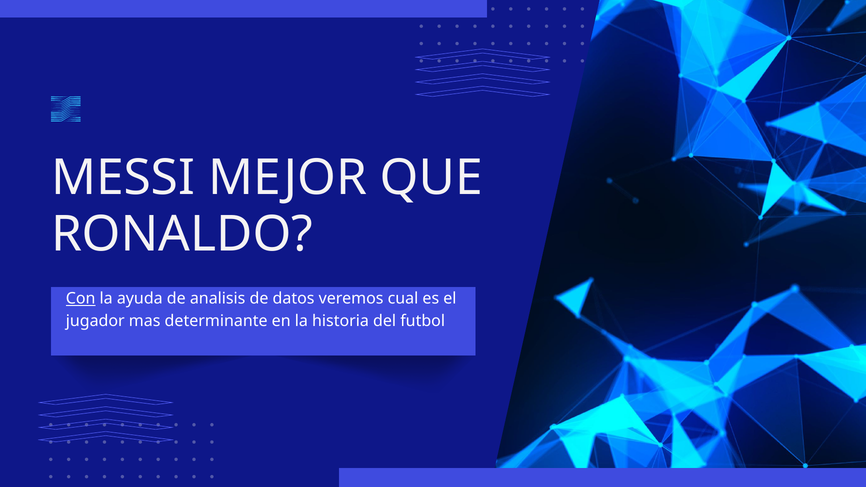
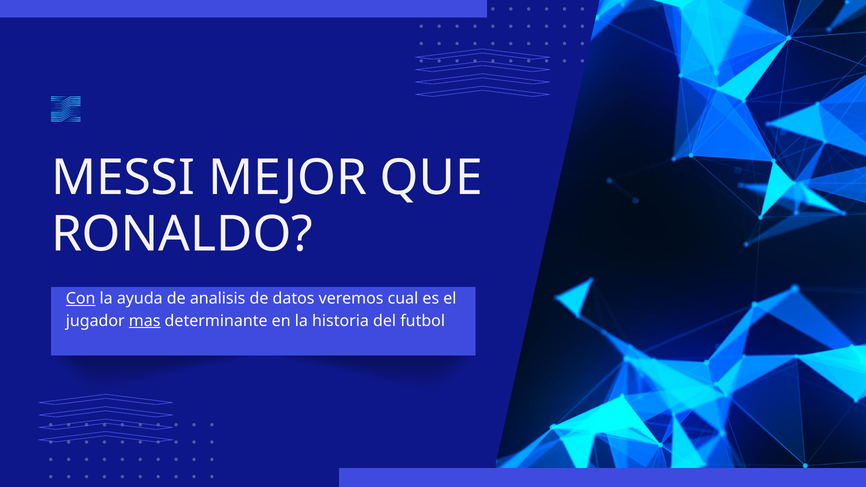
mas underline: none -> present
